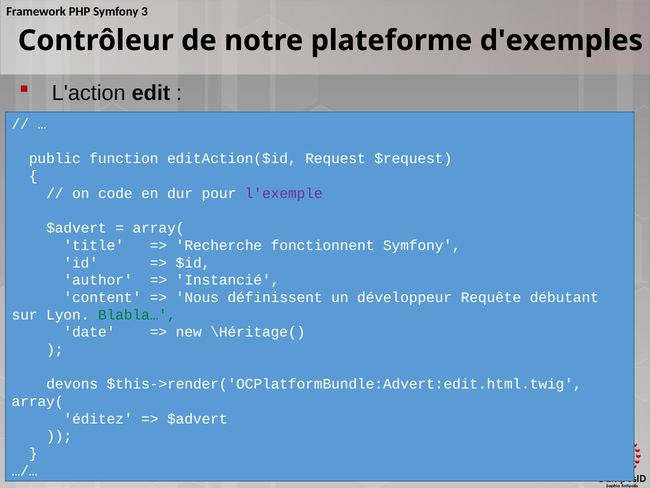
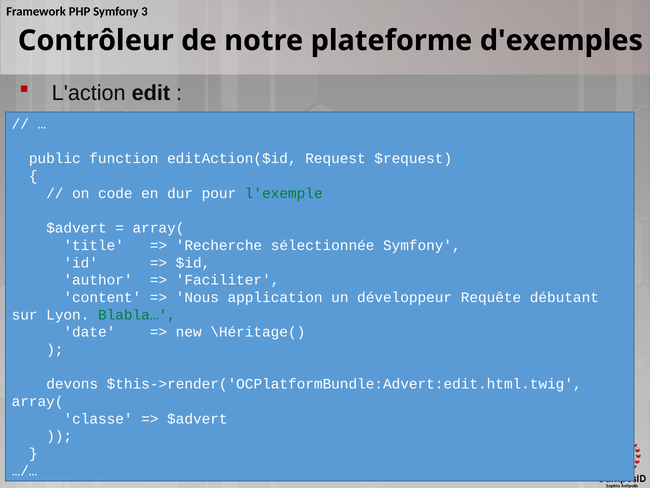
l'exemple colour: purple -> green
fonctionnent: fonctionnent -> sélectionnée
Instancié: Instancié -> Faciliter
définissent: définissent -> application
éditez: éditez -> classe
